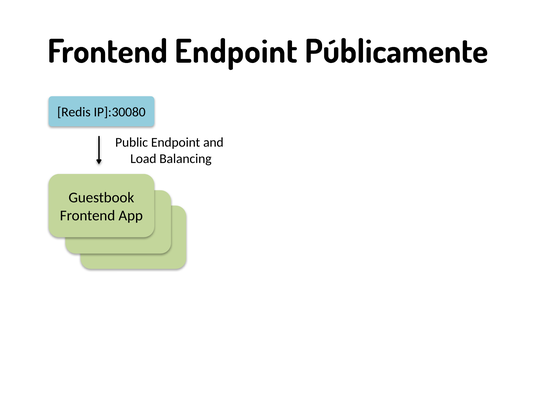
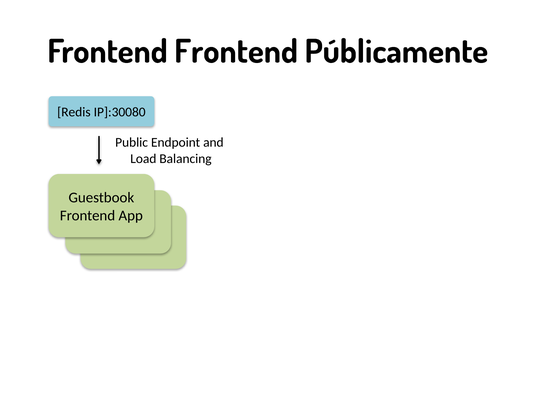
Frontend Endpoint: Endpoint -> Frontend
